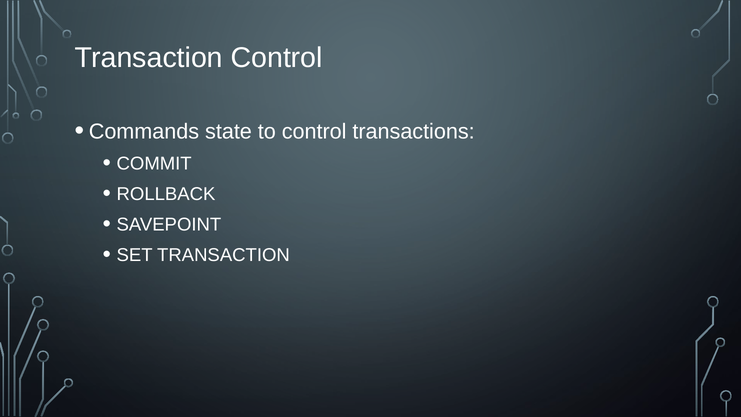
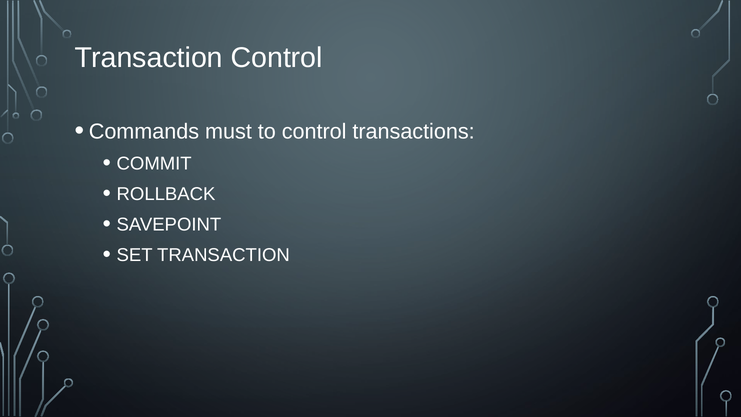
state: state -> must
